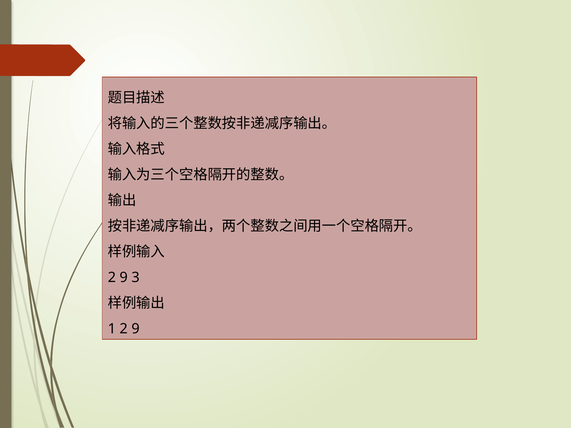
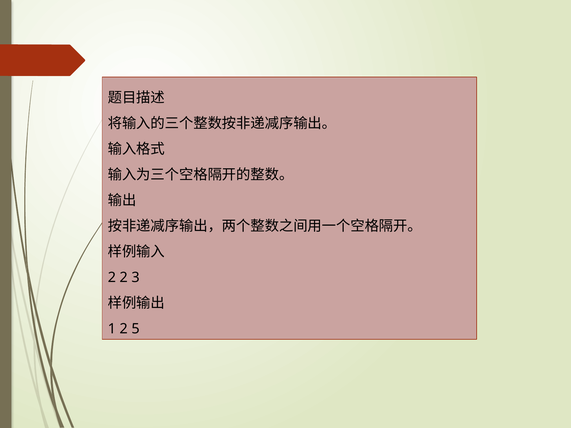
9 at (124, 278): 9 -> 2
1 2 9: 9 -> 5
